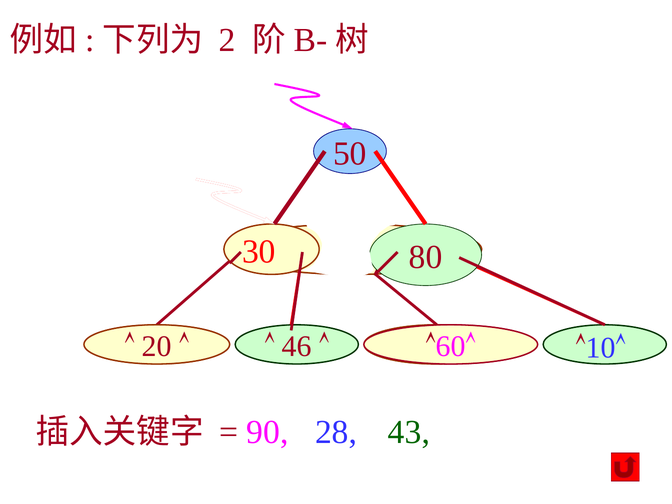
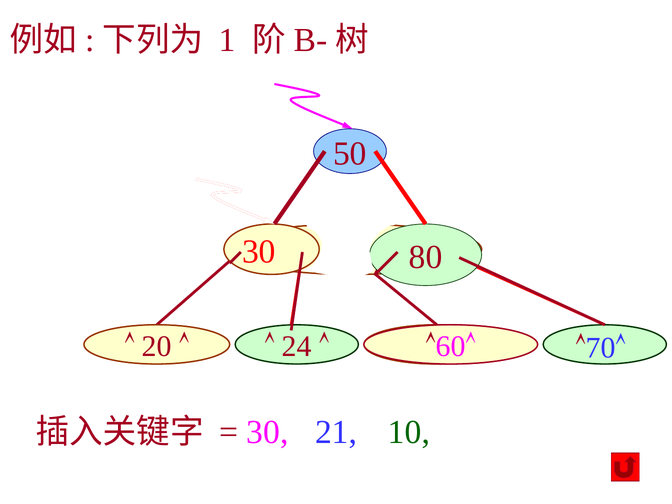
2: 2 -> 1
46: 46 -> 24
10: 10 -> 70
28: 28 -> 21
43: 43 -> 10
90 at (267, 432): 90 -> 30
